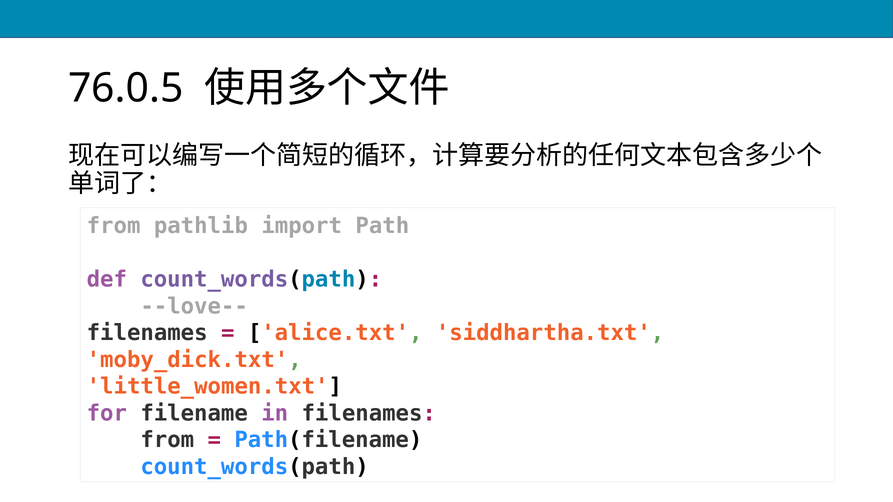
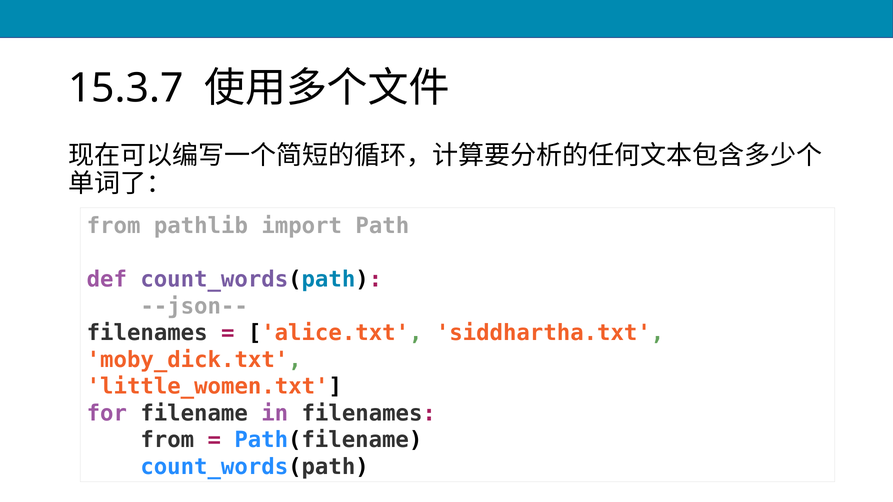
76.0.5: 76.0.5 -> 15.3.7
--love--: --love-- -> --json--
